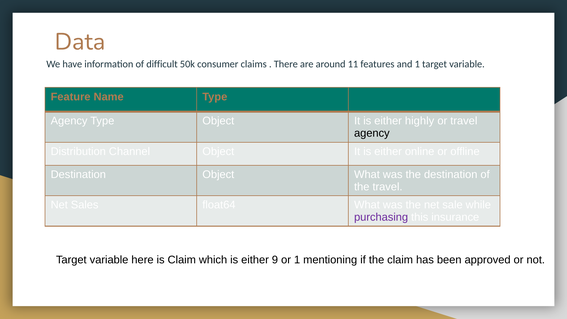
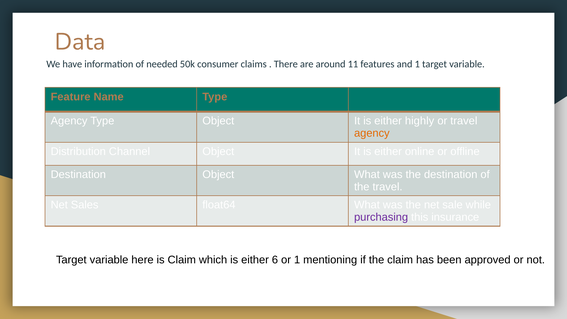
difficult: difficult -> needed
agency at (372, 133) colour: black -> orange
9: 9 -> 6
